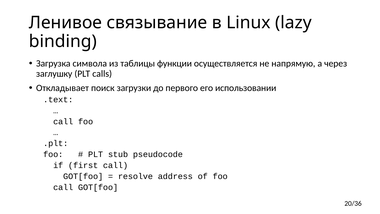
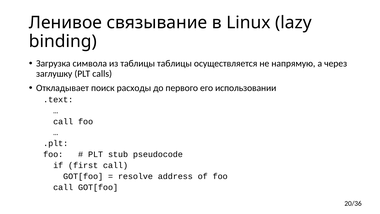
таблицы функции: функции -> таблицы
загрузки: загрузки -> расходы
